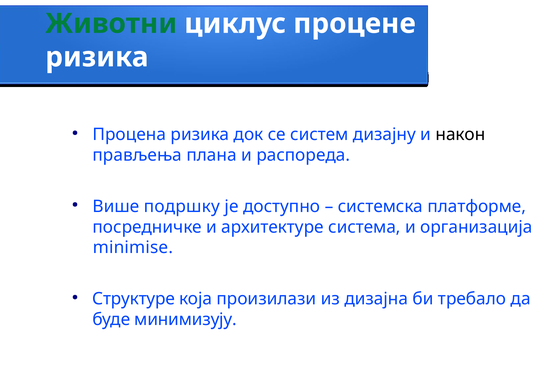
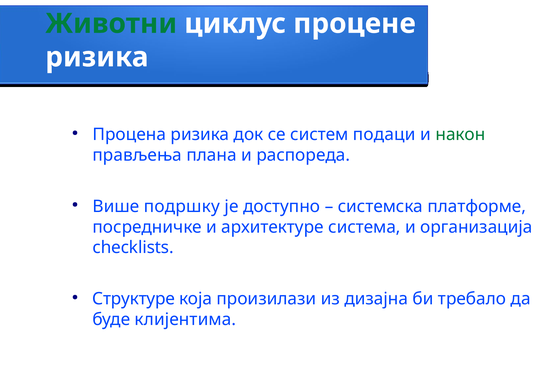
дизајну: дизајну -> подаци
након colour: black -> green
minimise: minimise -> checklists
минимизују: минимизују -> клијентима
